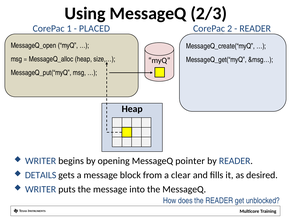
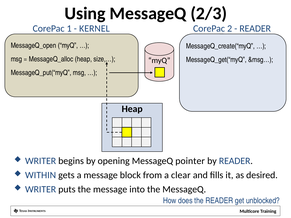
PLACED: PLACED -> KERNEL
DETAILS: DETAILS -> WITHIN
